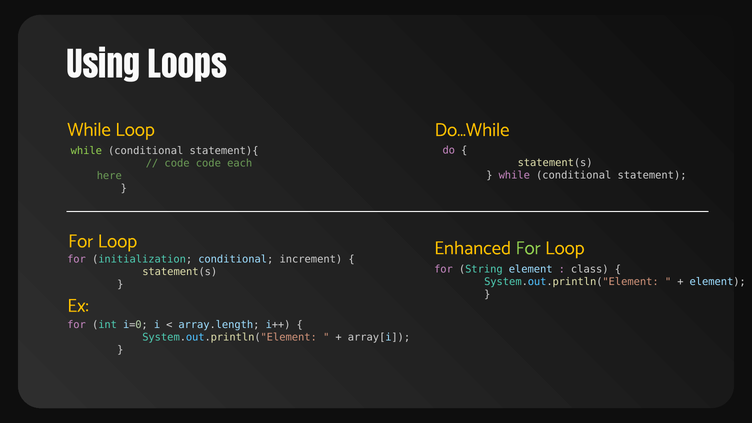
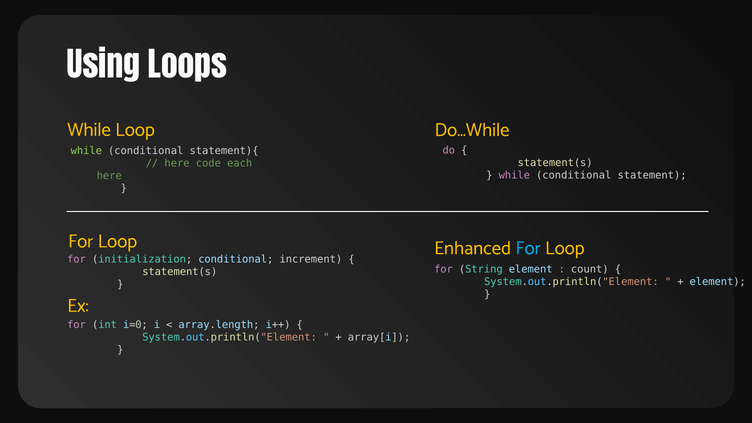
code at (177, 163): code -> here
For at (528, 248) colour: light green -> light blue
class: class -> count
